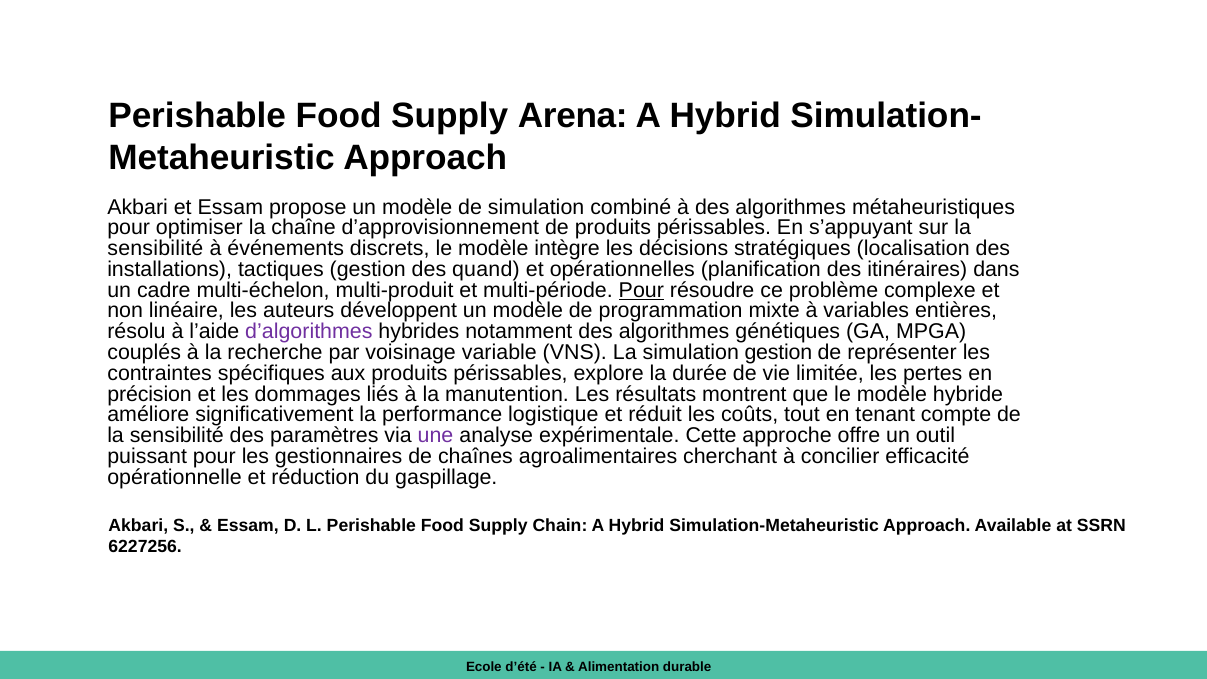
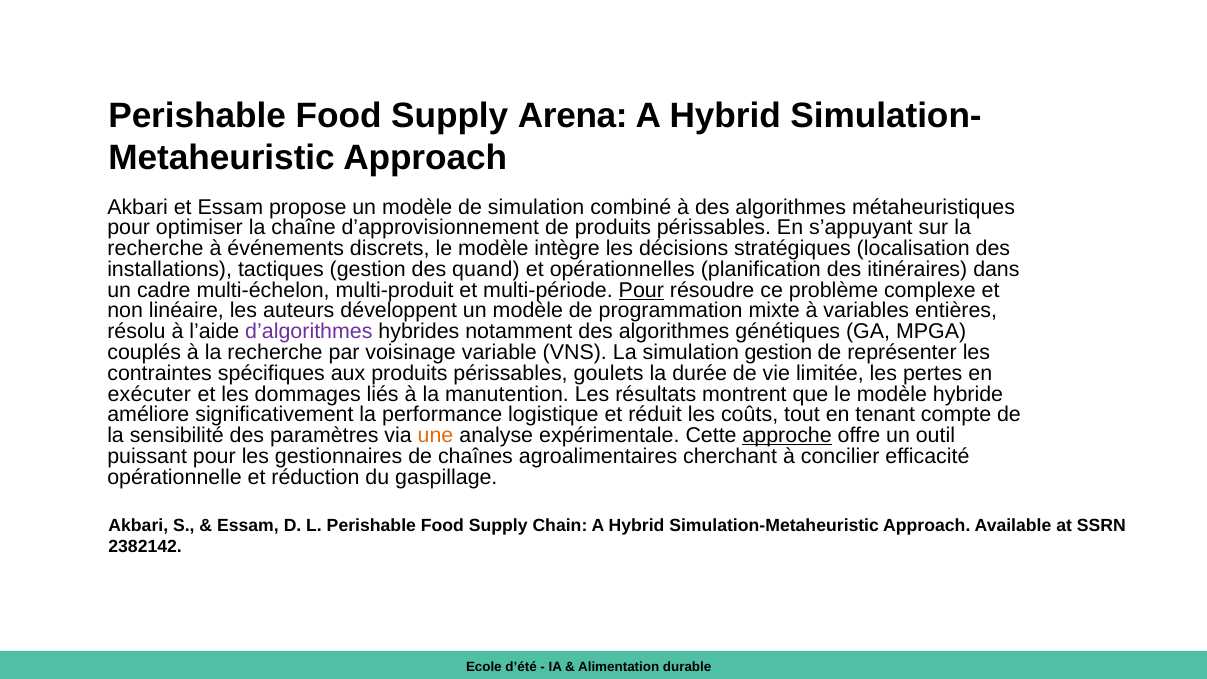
sensibilité at (155, 248): sensibilité -> recherche
explore: explore -> goulets
précision: précision -> exécuter
une colour: purple -> orange
approche underline: none -> present
6227256: 6227256 -> 2382142
